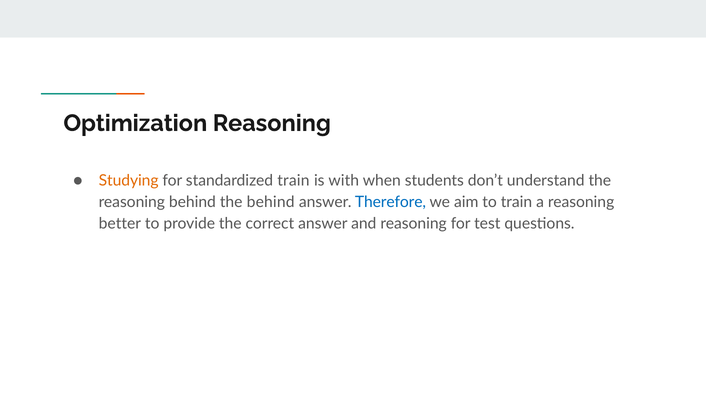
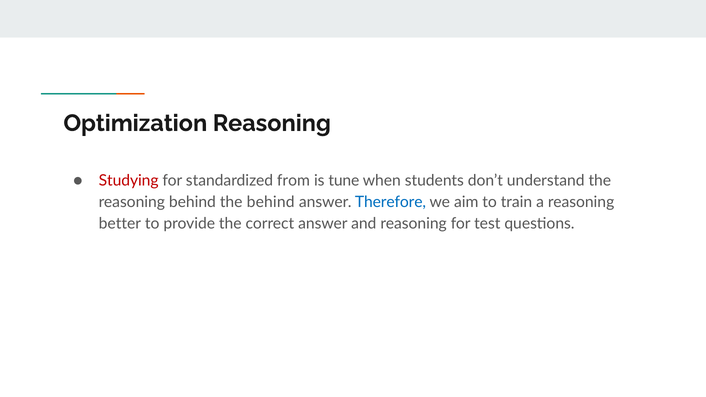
Studying colour: orange -> red
standardized train: train -> from
with: with -> tune
